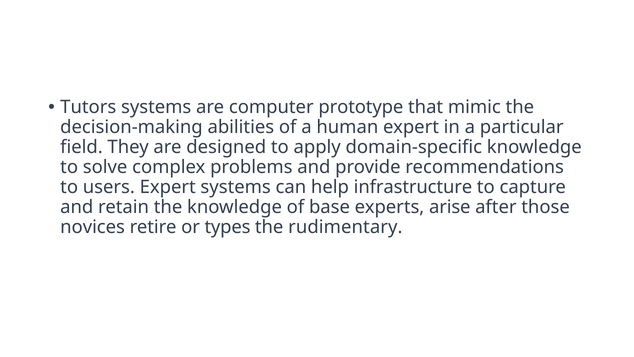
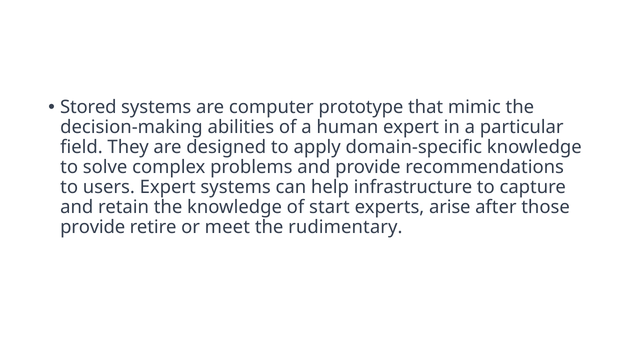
Tutors: Tutors -> Stored
base: base -> start
novices at (93, 227): novices -> provide
types: types -> meet
